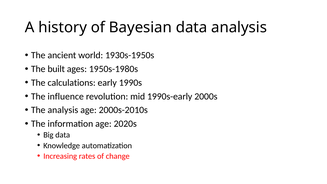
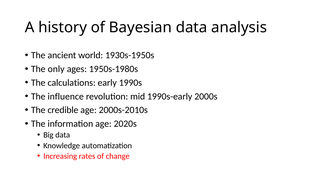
built: built -> only
The analysis: analysis -> credible
